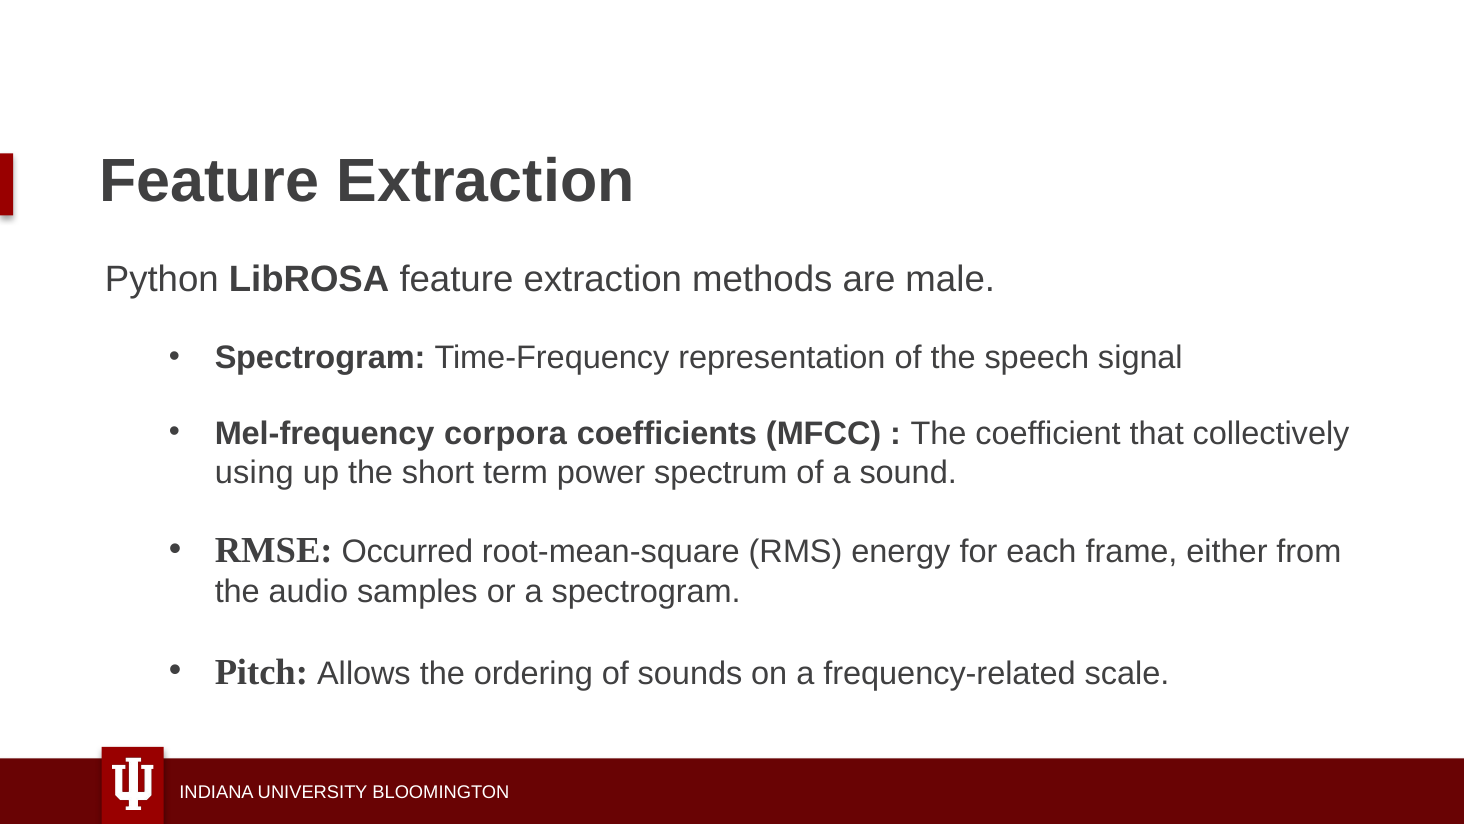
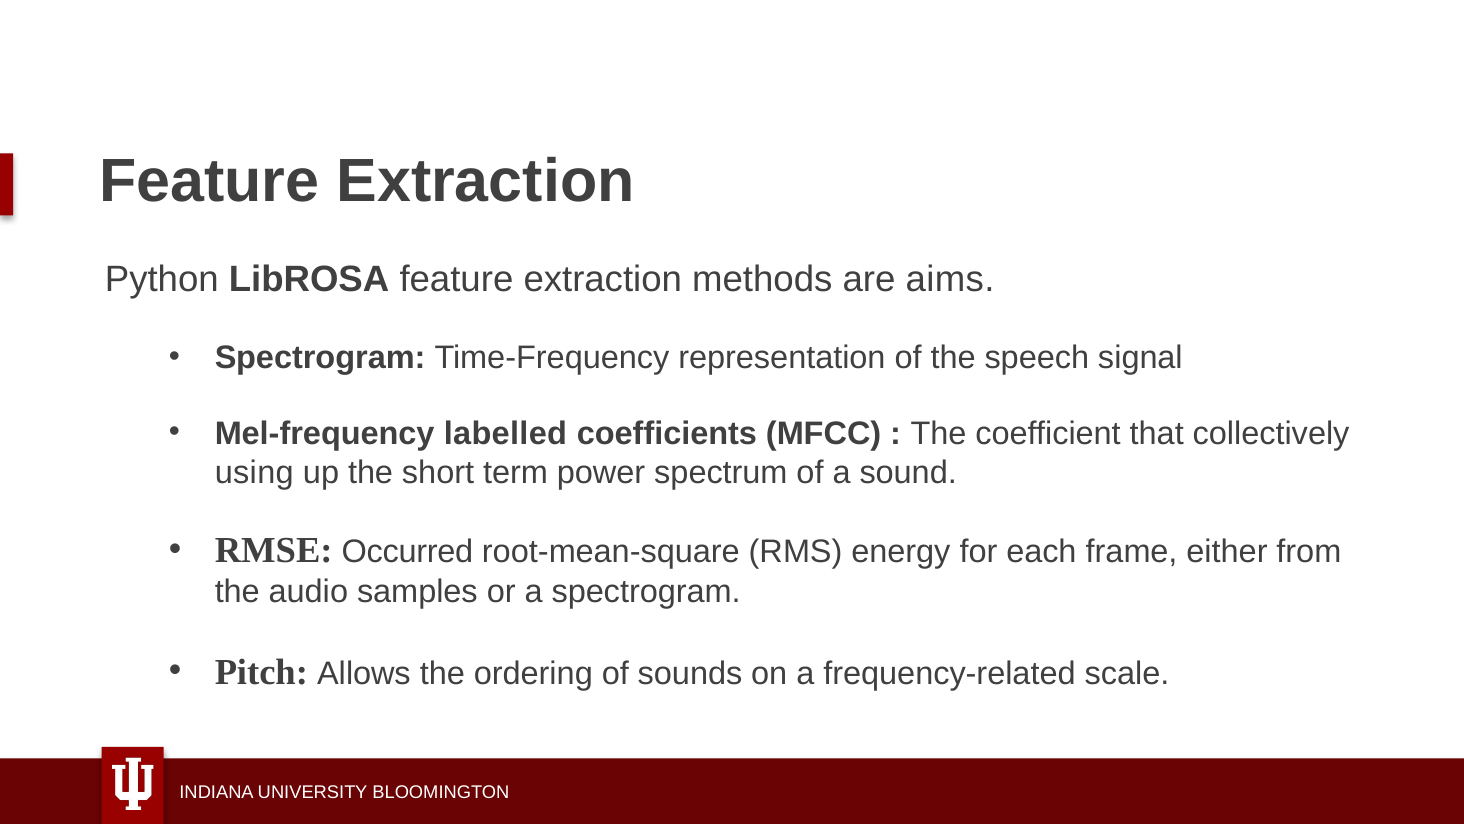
male: male -> aims
corpora: corpora -> labelled
